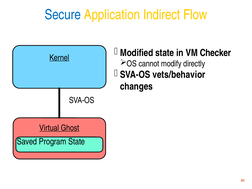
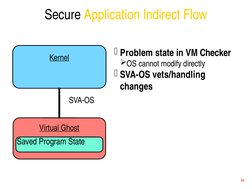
Secure colour: blue -> black
Modified: Modified -> Problem
vets/behavior: vets/behavior -> vets/handling
